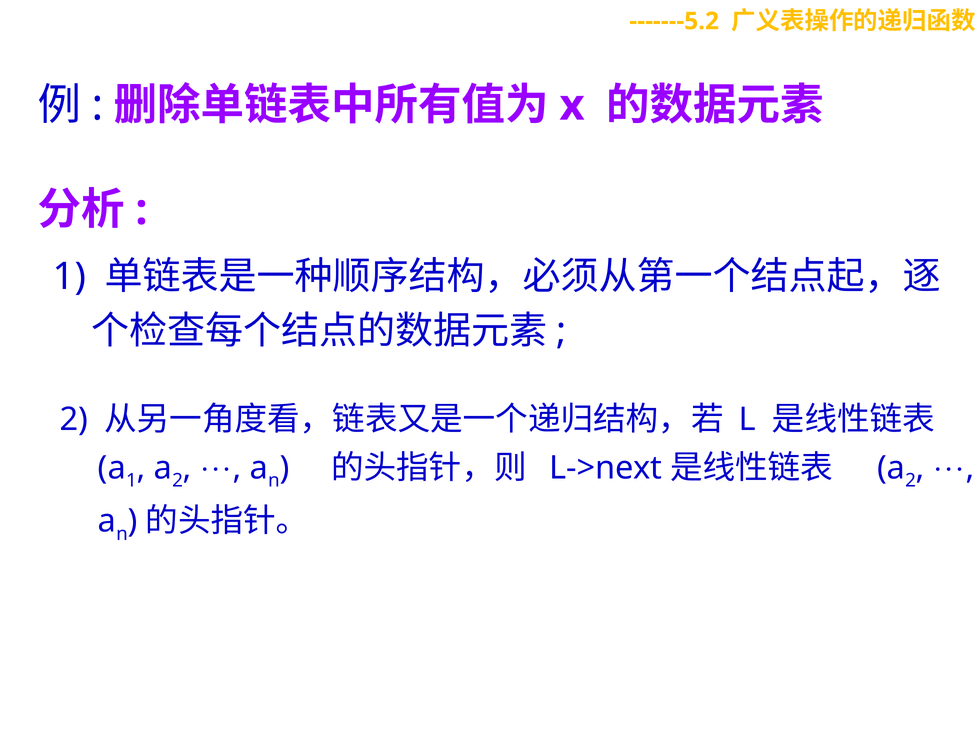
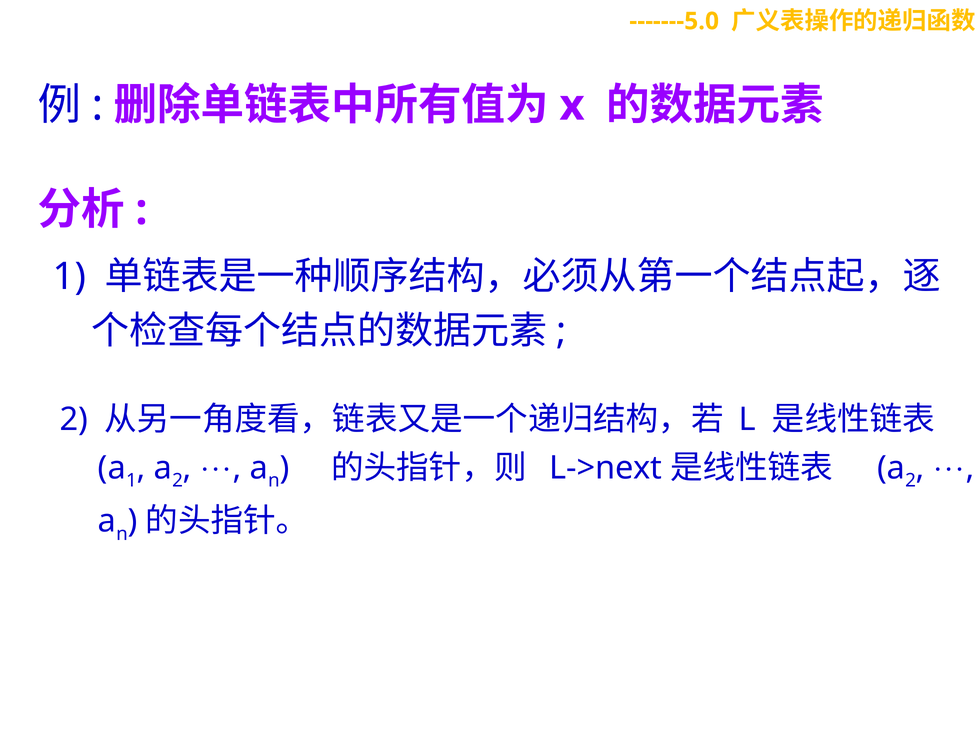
-------5.2: -------5.2 -> -------5.0
